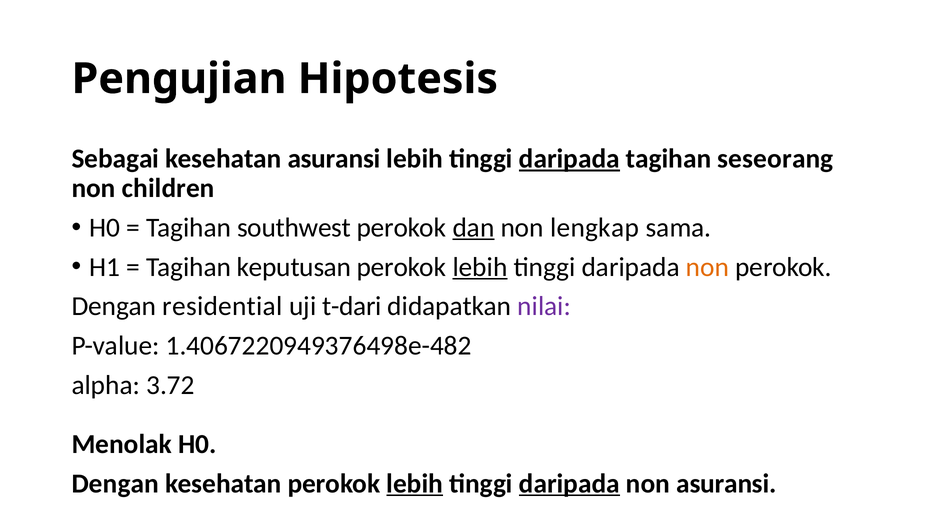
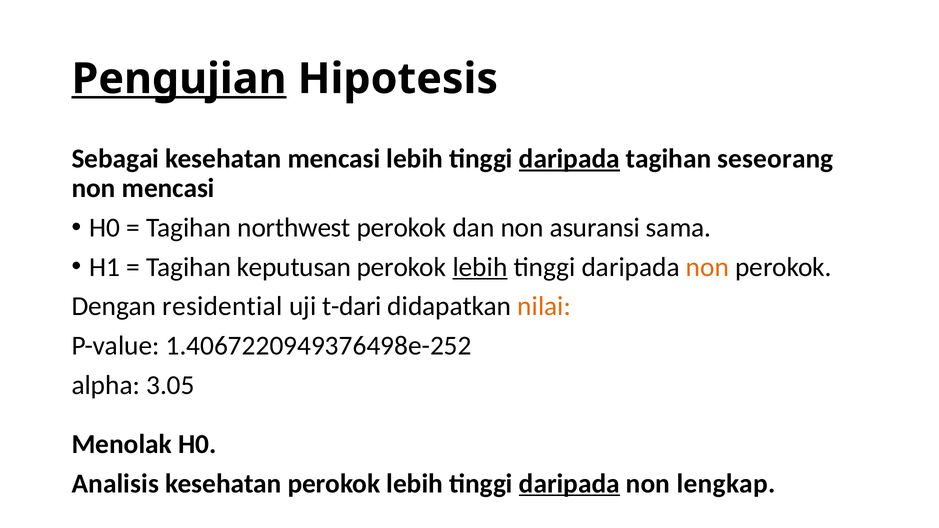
Pengujian underline: none -> present
kesehatan asuransi: asuransi -> mencasi
non children: children -> mencasi
southwest: southwest -> northwest
dan underline: present -> none
lengkap: lengkap -> asuransi
nilai colour: purple -> orange
1.4067220949376498e-482: 1.4067220949376498e-482 -> 1.4067220949376498e-252
3.72: 3.72 -> 3.05
Dengan at (115, 484): Dengan -> Analisis
lebih at (415, 484) underline: present -> none
non asuransi: asuransi -> lengkap
